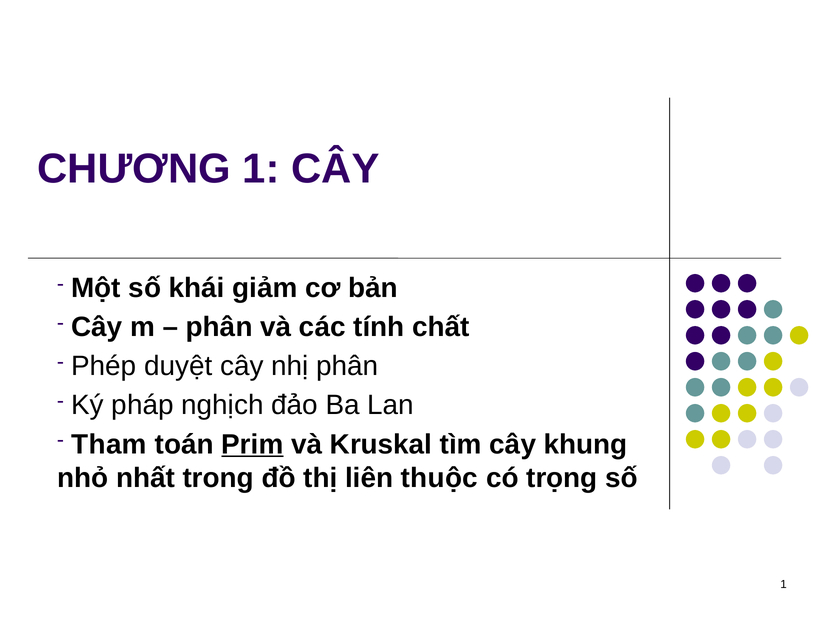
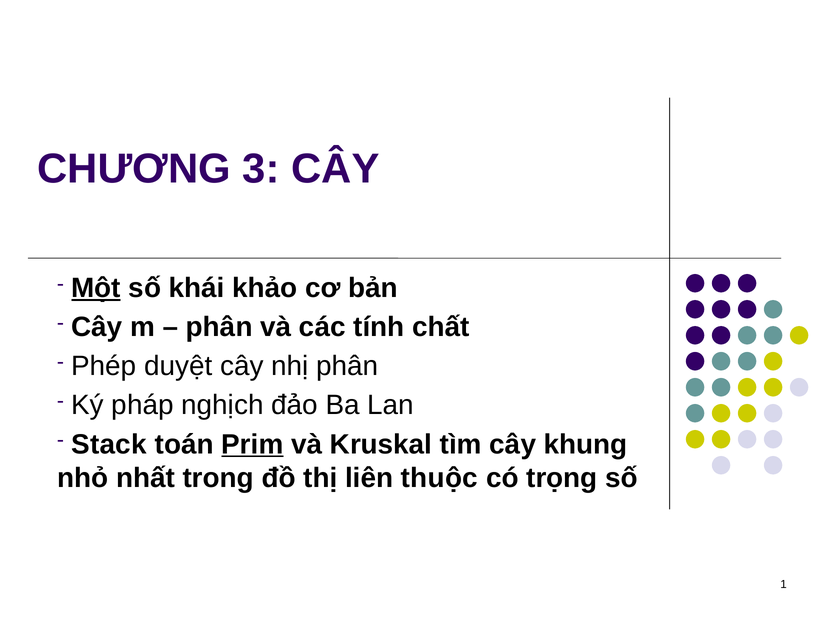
CHƯƠNG 1: 1 -> 3
Một underline: none -> present
giảm: giảm -> khảo
Tham: Tham -> Stack
